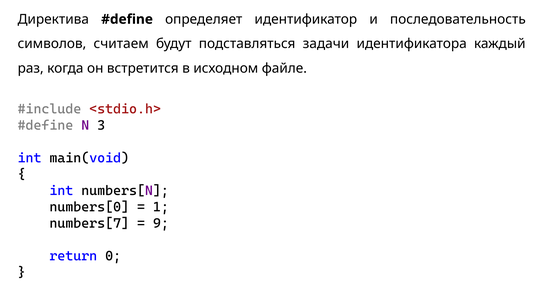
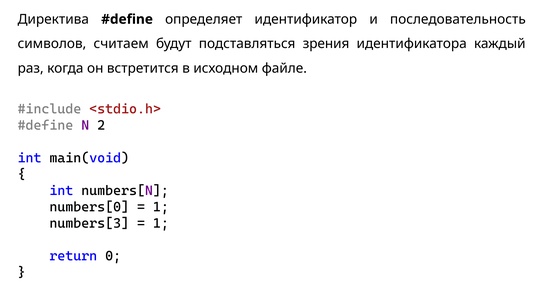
задачи: задачи -> зрения
3: 3 -> 2
numbers[7: numbers[7 -> numbers[3
9 at (161, 223): 9 -> 1
